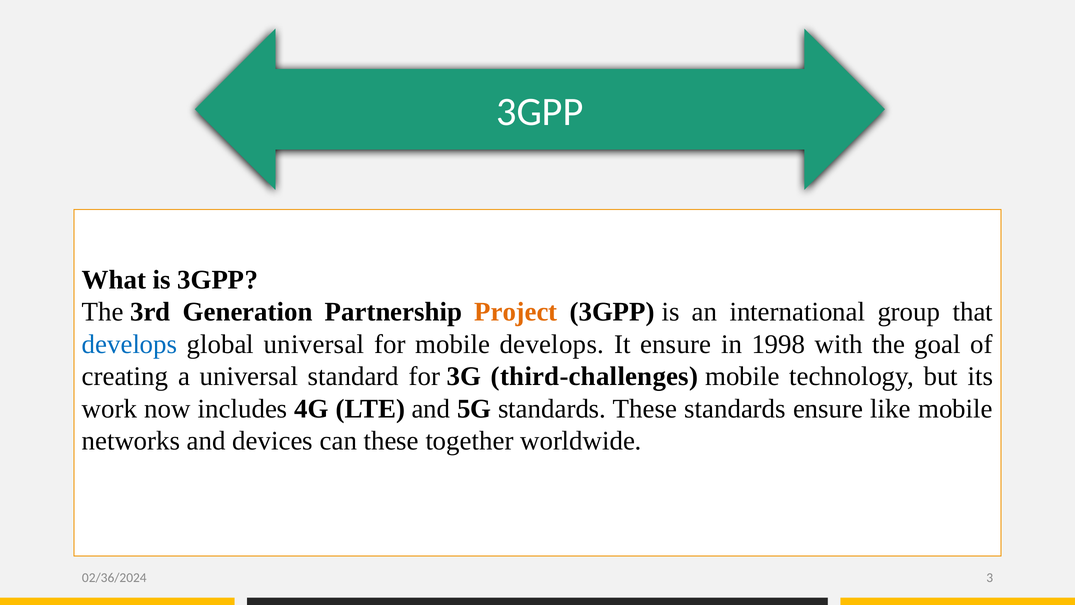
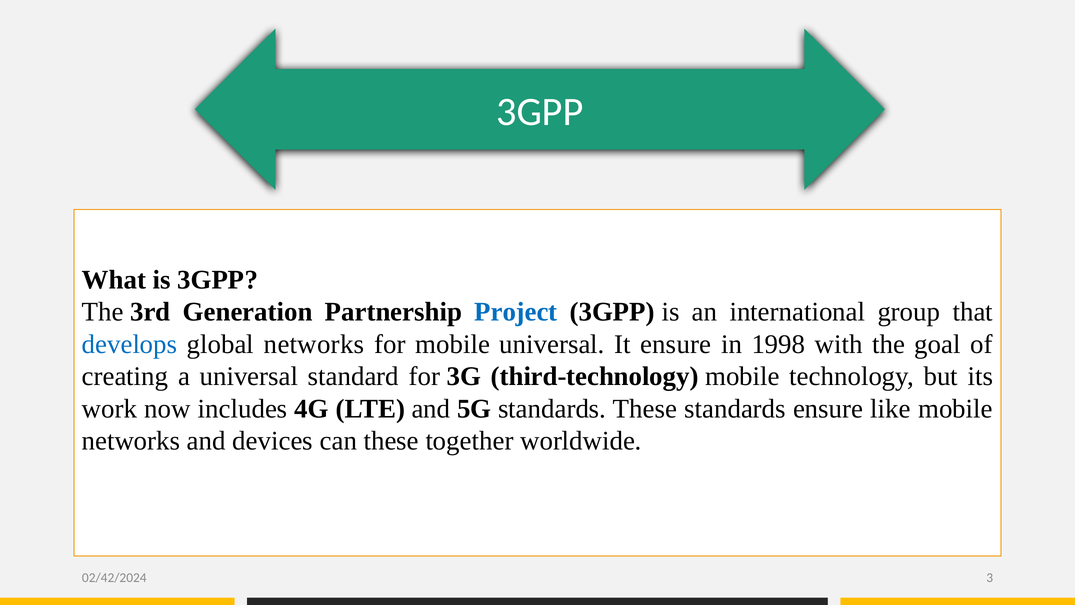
Project colour: orange -> blue
global universal: universal -> networks
mobile develops: develops -> universal
third-challenges: third-challenges -> third-technology
02/36/2024: 02/36/2024 -> 02/42/2024
